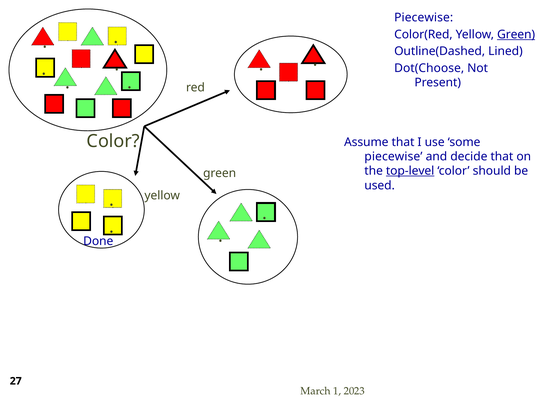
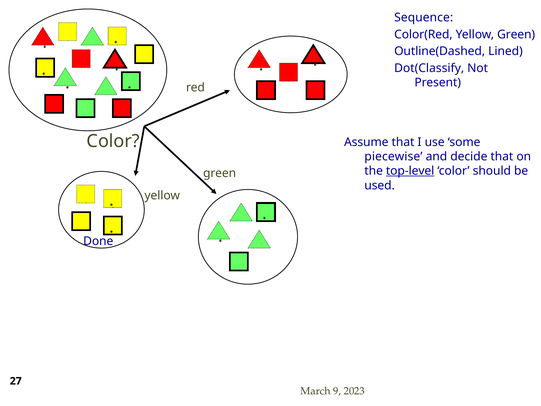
Piecewise at (424, 18): Piecewise -> Sequence
Green at (516, 34) underline: present -> none
Dot(Choose: Dot(Choose -> Dot(Classify
1: 1 -> 9
